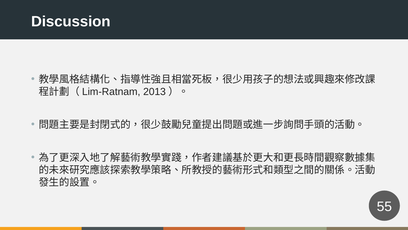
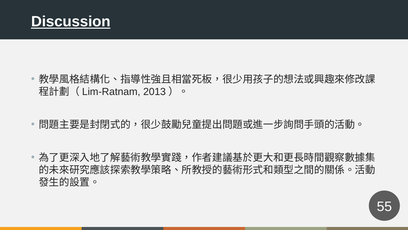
Discussion underline: none -> present
